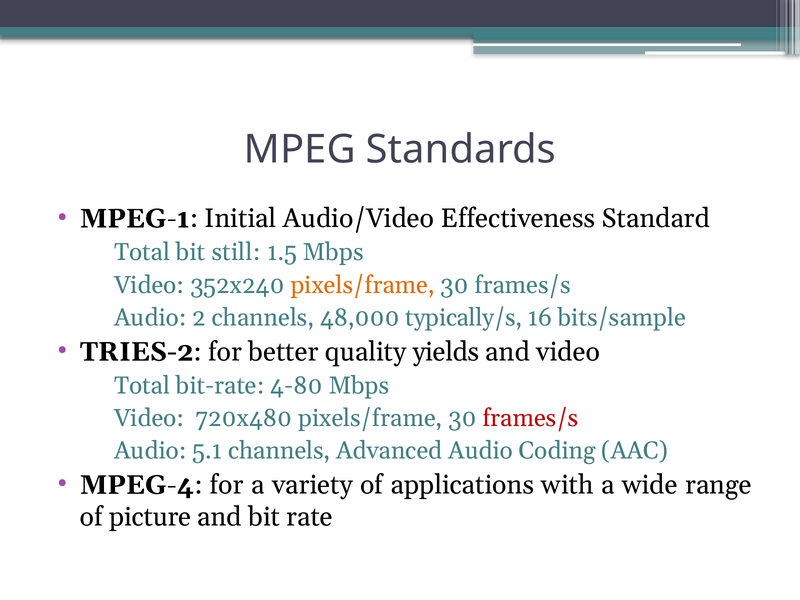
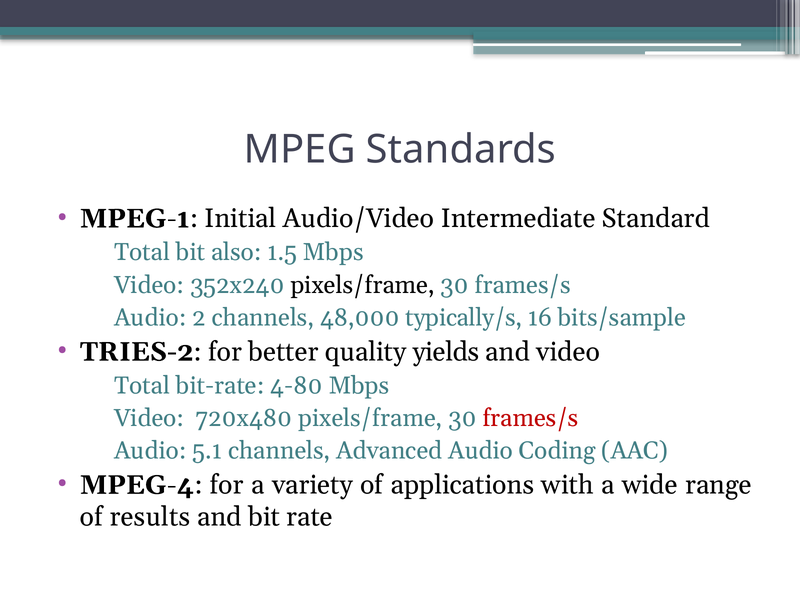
Effectiveness: Effectiveness -> Intermediate
still: still -> also
pixels/frame at (363, 285) colour: orange -> black
picture: picture -> results
